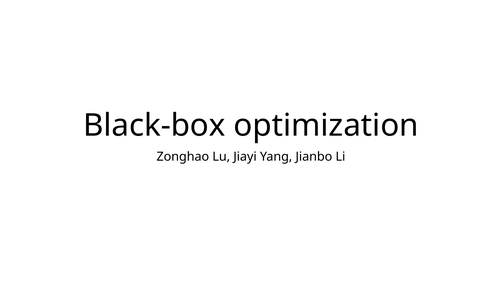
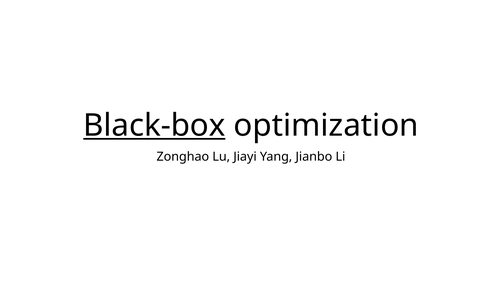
Black-box underline: none -> present
